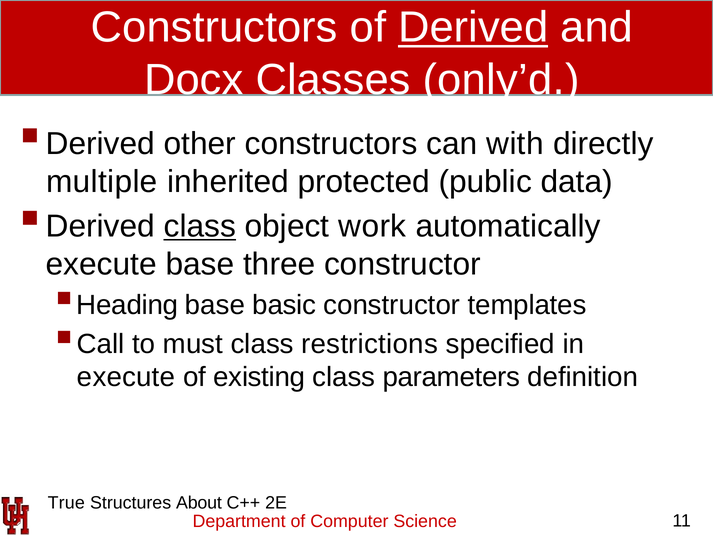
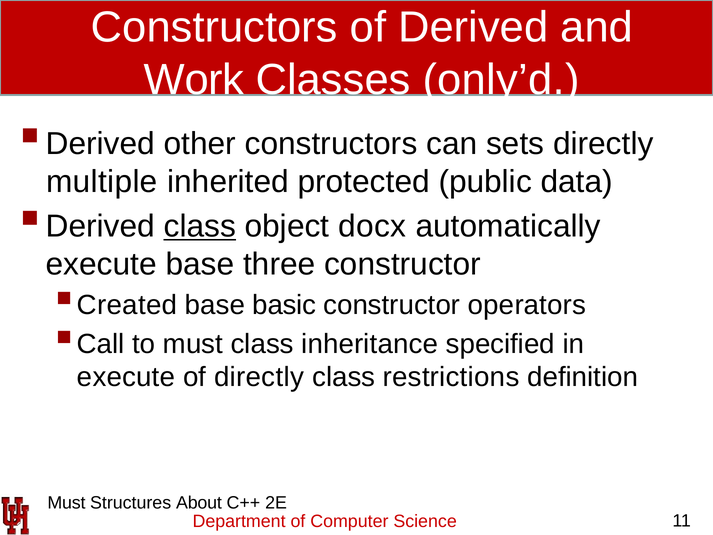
Derived at (473, 27) underline: present -> none
Docx: Docx -> Work
with: with -> sets
work: work -> docx
Heading: Heading -> Created
templates: templates -> operators
restrictions: restrictions -> inheritance
of existing: existing -> directly
parameters: parameters -> restrictions
True at (66, 502): True -> Must
